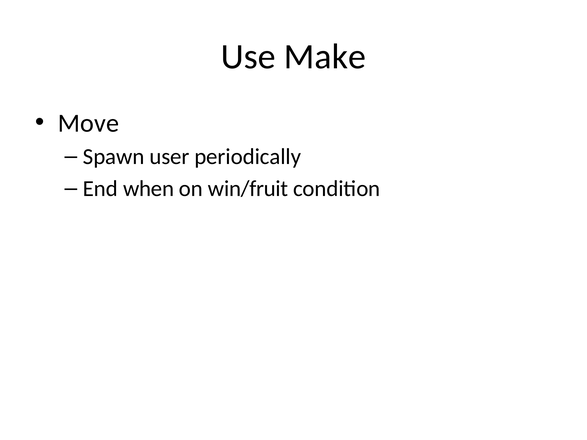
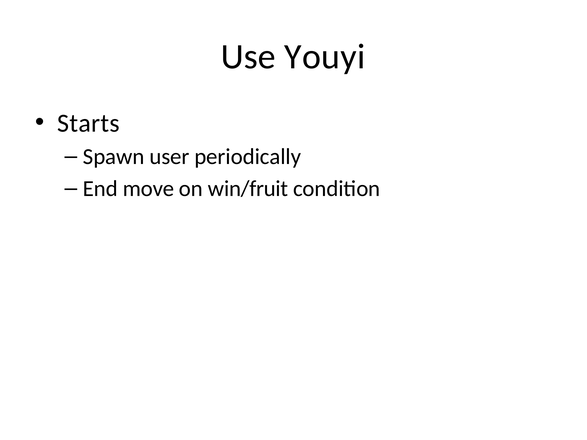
Make: Make -> Youyi
Move: Move -> Starts
when: when -> move
